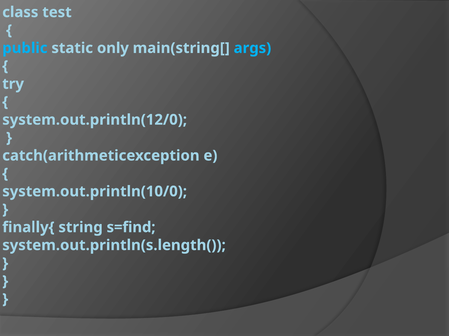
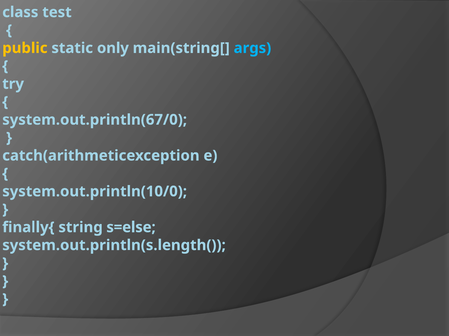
public colour: light blue -> yellow
system.out.println(12/0: system.out.println(12/0 -> system.out.println(67/0
s=find: s=find -> s=else
